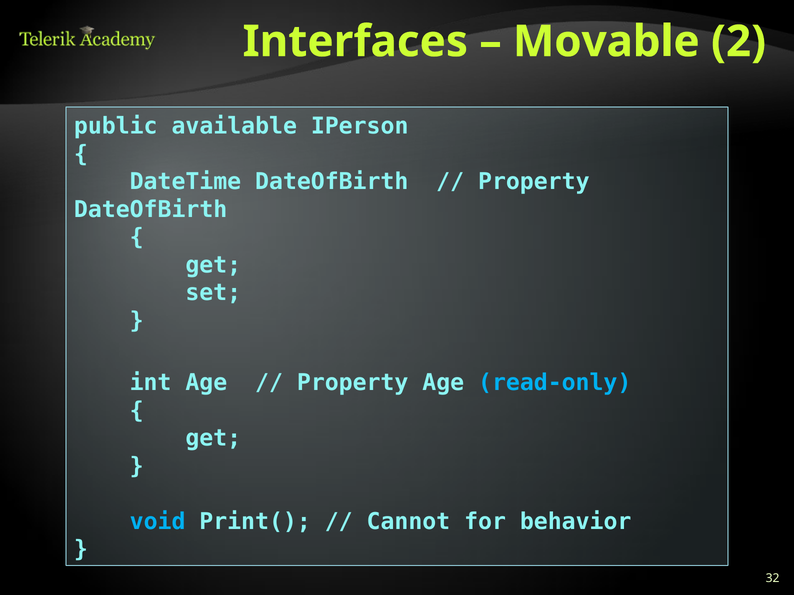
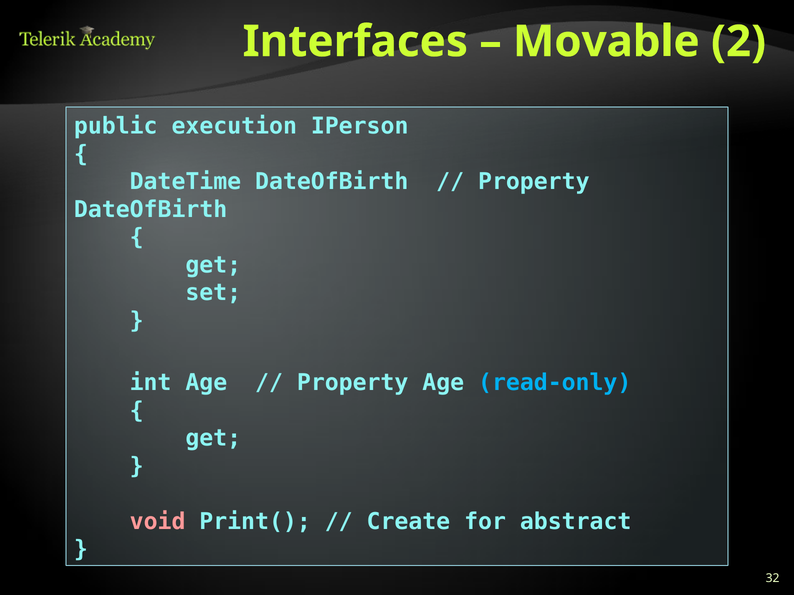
available: available -> execution
void colour: light blue -> pink
Cannot: Cannot -> Create
behavior: behavior -> abstract
